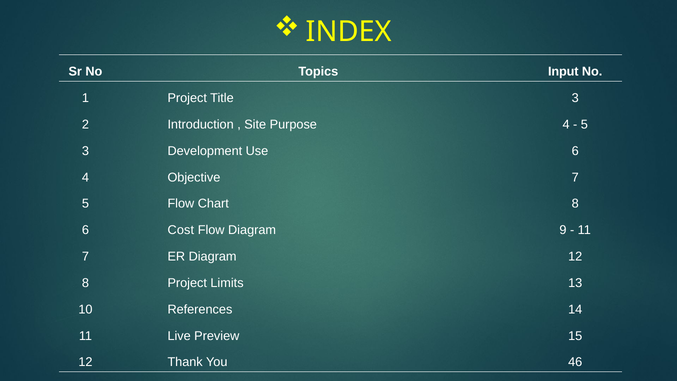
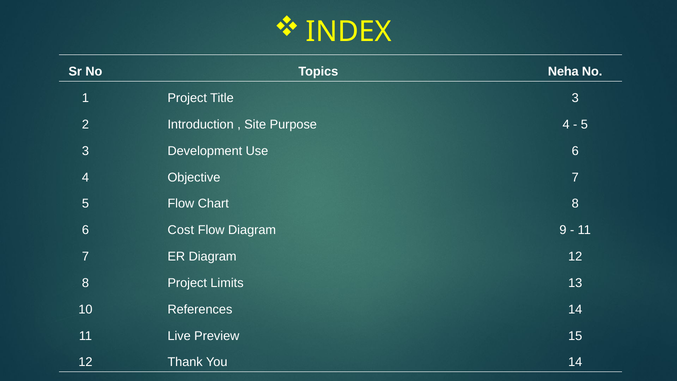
Input: Input -> Neha
You 46: 46 -> 14
